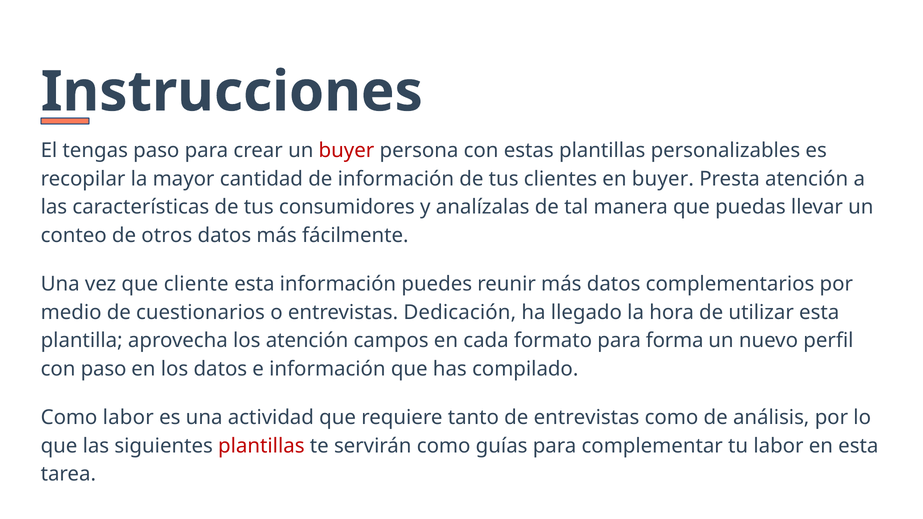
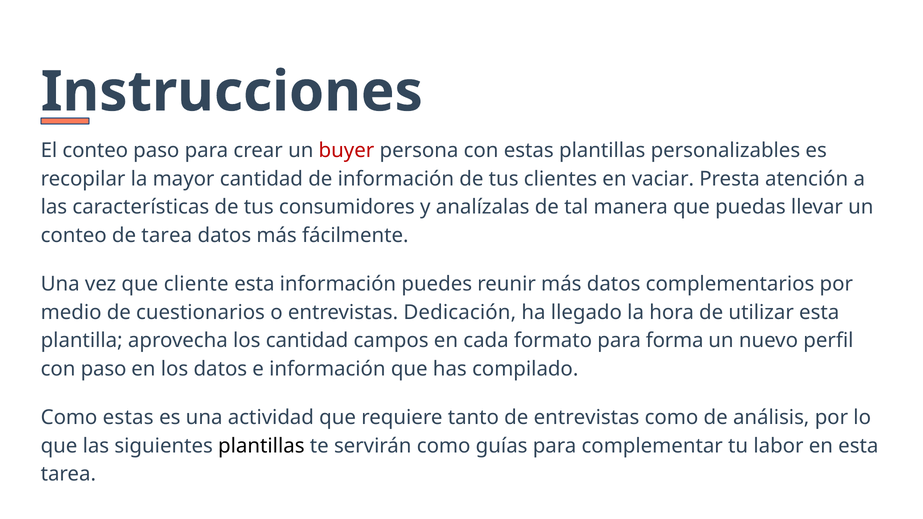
El tengas: tengas -> conteo
en buyer: buyer -> vaciar
de otros: otros -> tarea
los atención: atención -> cantidad
Como labor: labor -> estas
plantillas at (261, 446) colour: red -> black
